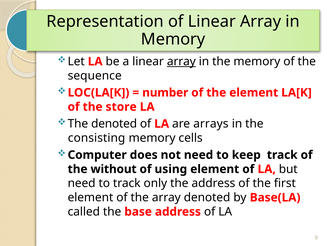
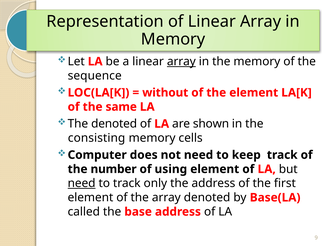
number: number -> without
store: store -> same
arrays: arrays -> shown
without: without -> number
need at (82, 183) underline: none -> present
